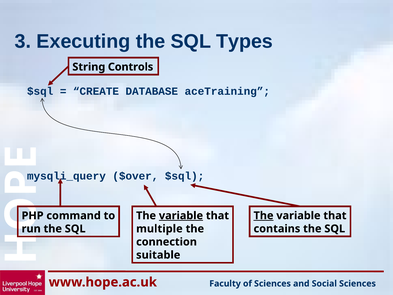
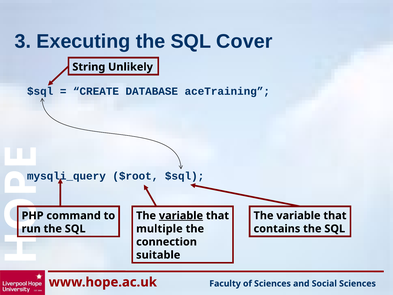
Types: Types -> Cover
Controls: Controls -> Unlikely
$over: $over -> $root
The at (264, 215) underline: present -> none
